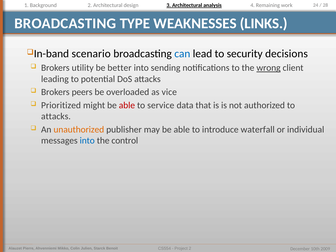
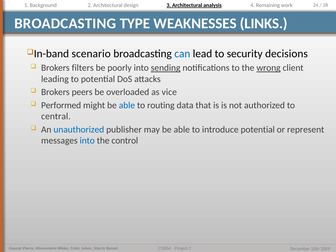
utility: utility -> filters
better: better -> poorly
sending underline: none -> present
Prioritized: Prioritized -> Performed
able at (127, 105) colour: red -> blue
service: service -> routing
attacks at (56, 116): attacks -> central
unauthorized colour: orange -> blue
introduce waterfall: waterfall -> potential
individual: individual -> represent
